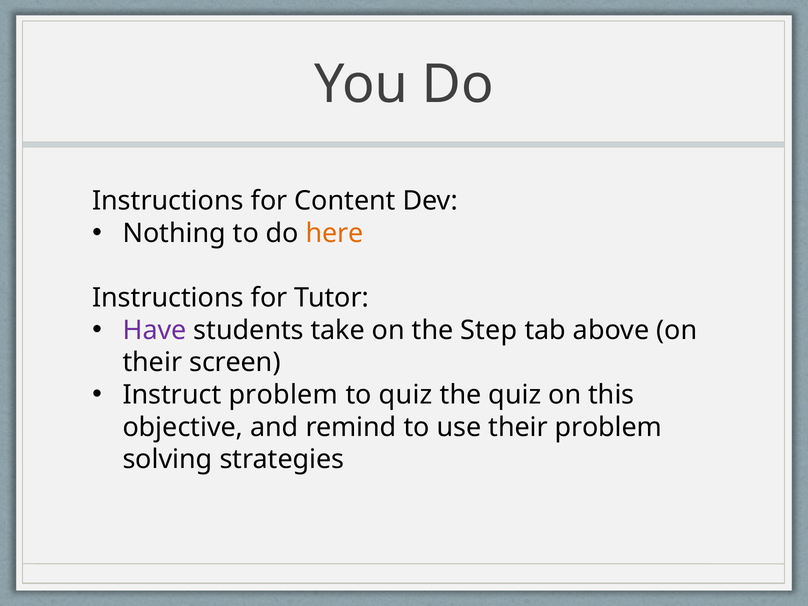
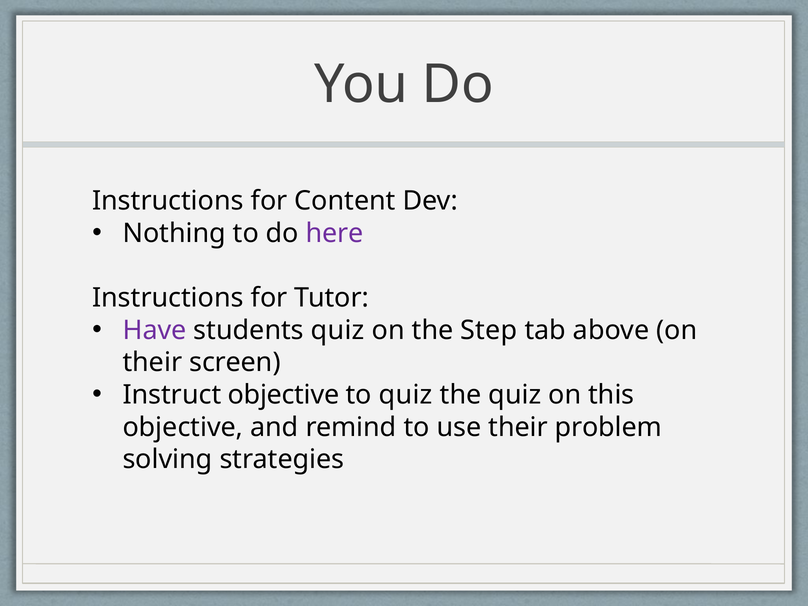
here colour: orange -> purple
students take: take -> quiz
Instruct problem: problem -> objective
